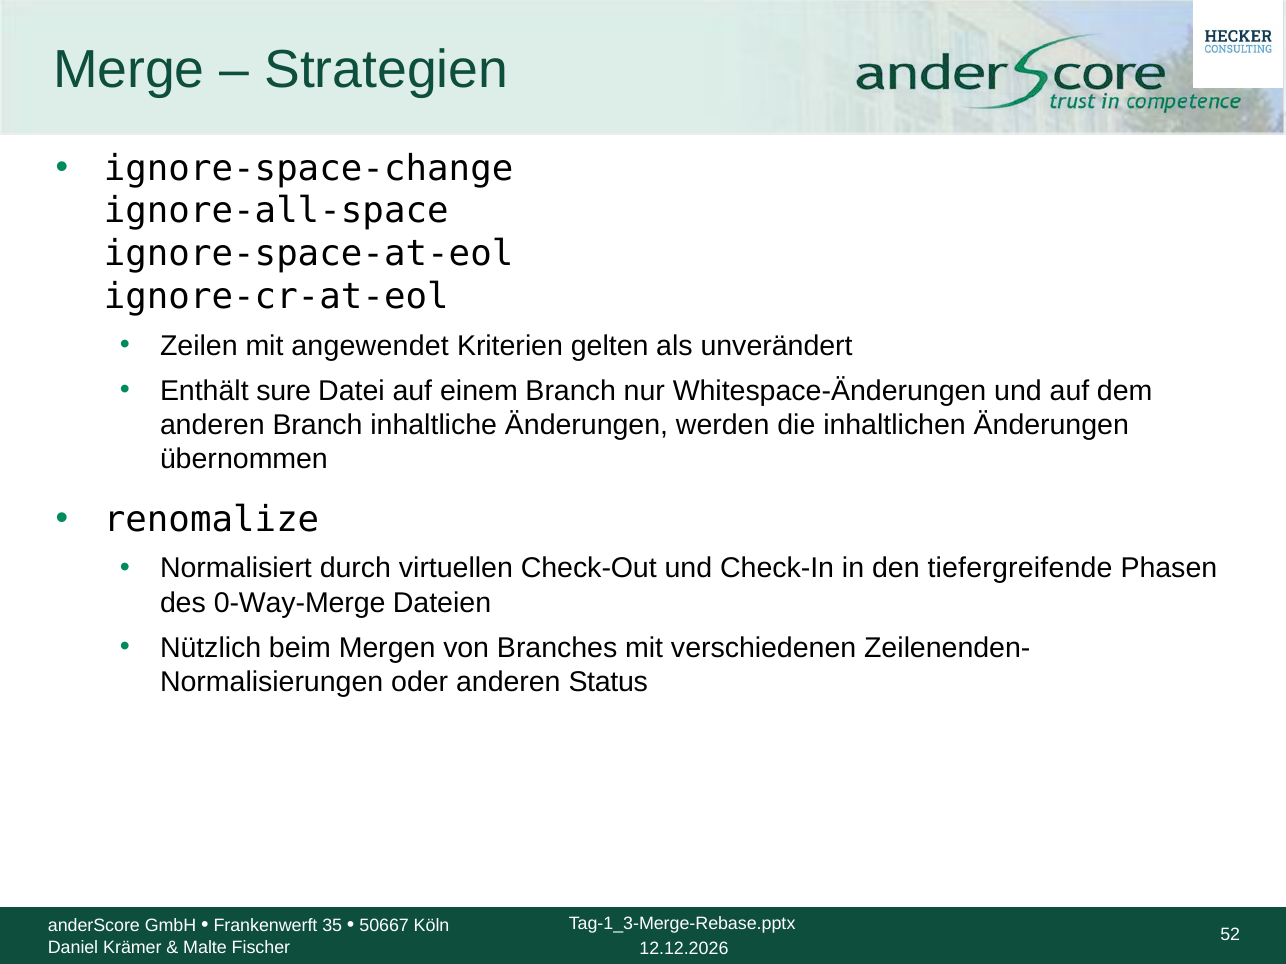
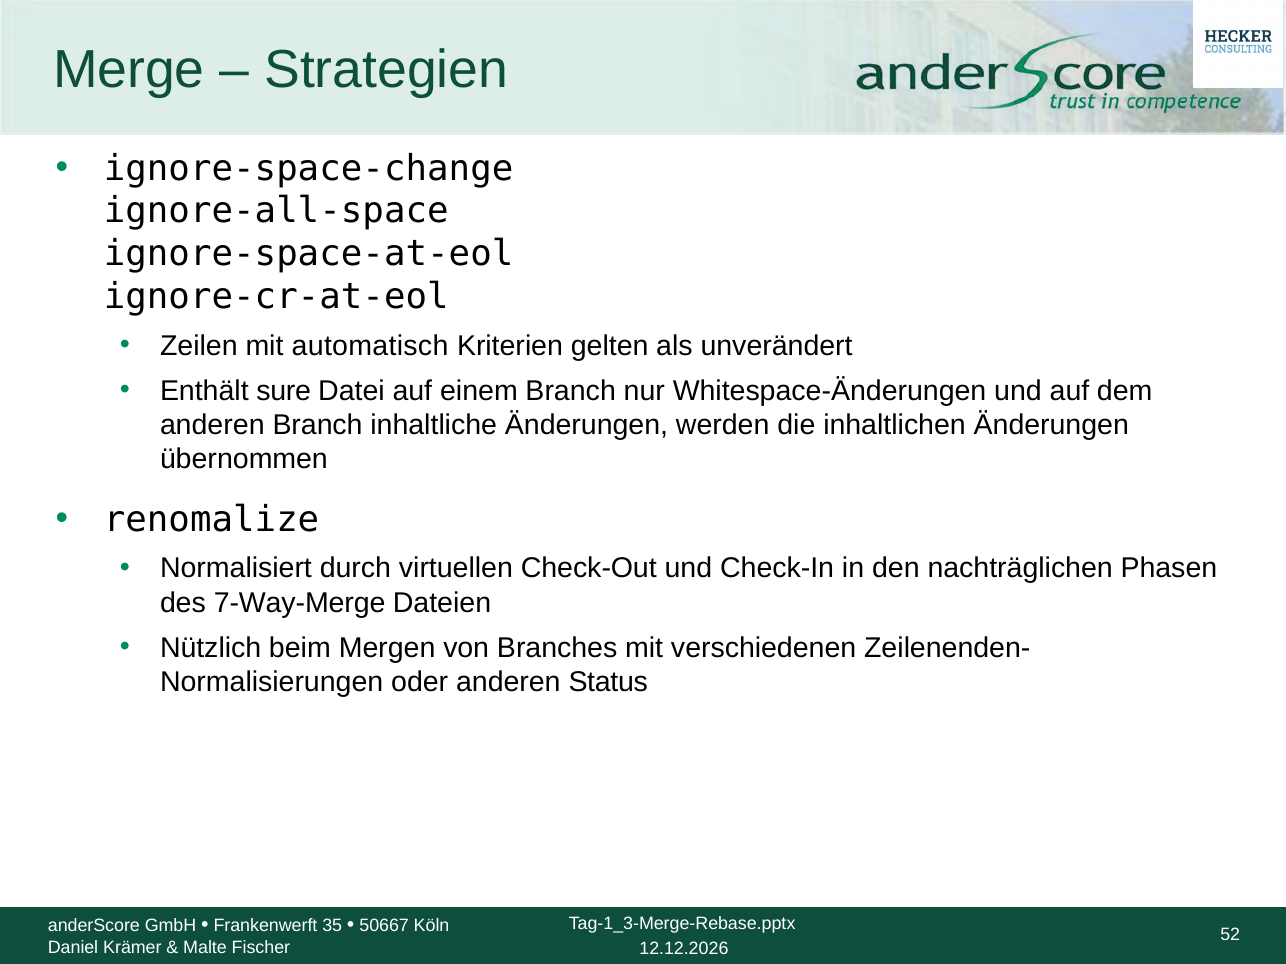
angewendet: angewendet -> automatisch
tiefergreifende: tiefergreifende -> nachträglichen
0-Way-Merge: 0-Way-Merge -> 7-Way-Merge
